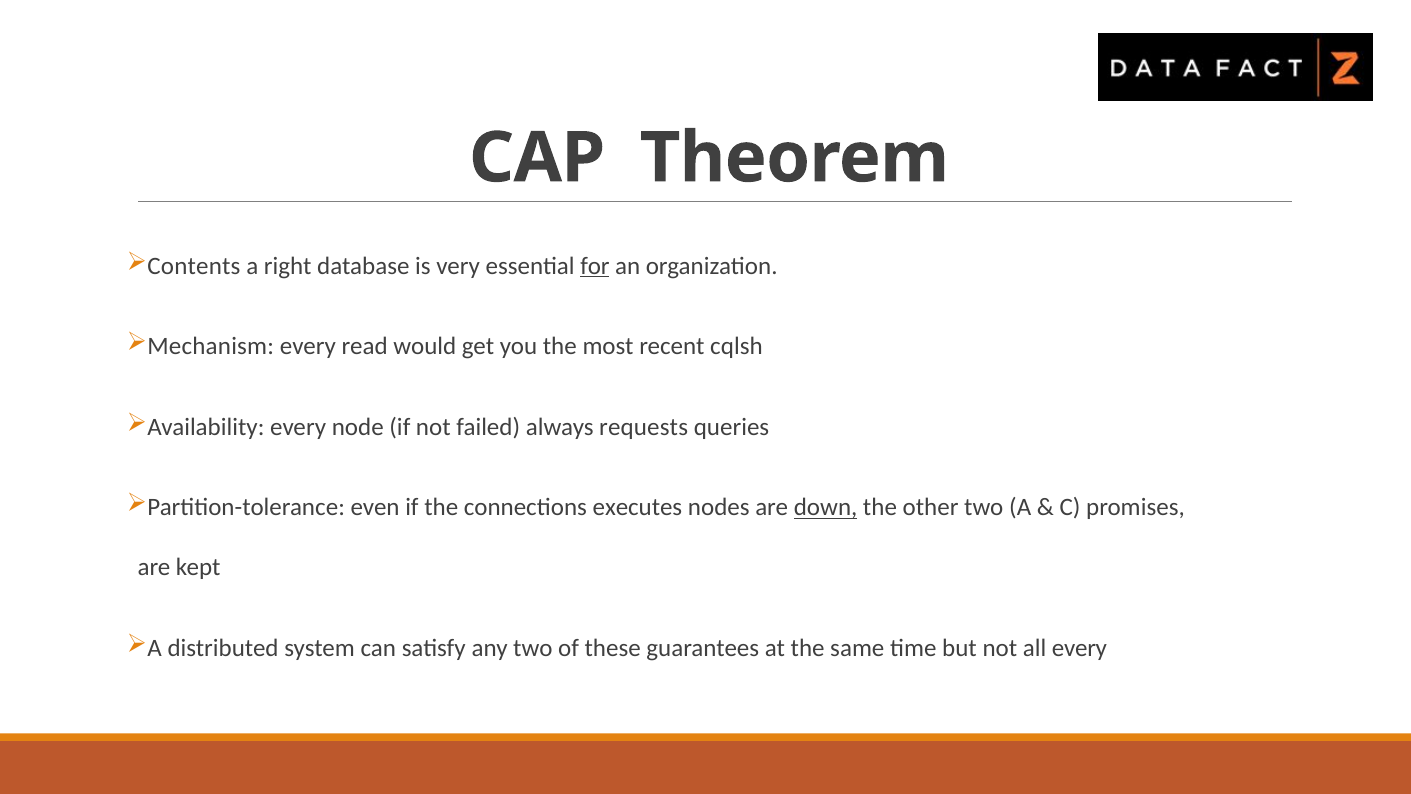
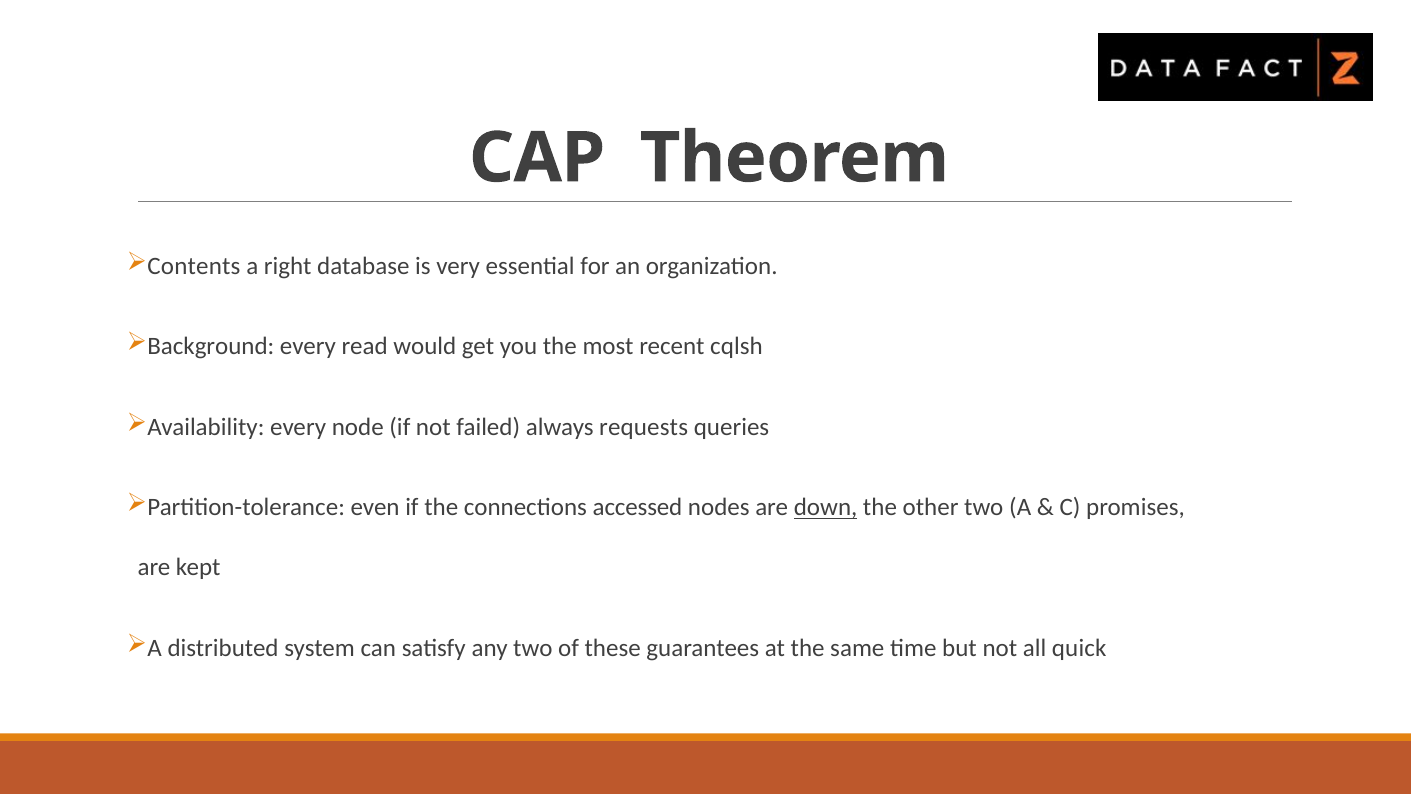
for underline: present -> none
Mechanism: Mechanism -> Background
executes: executes -> accessed
all every: every -> quick
